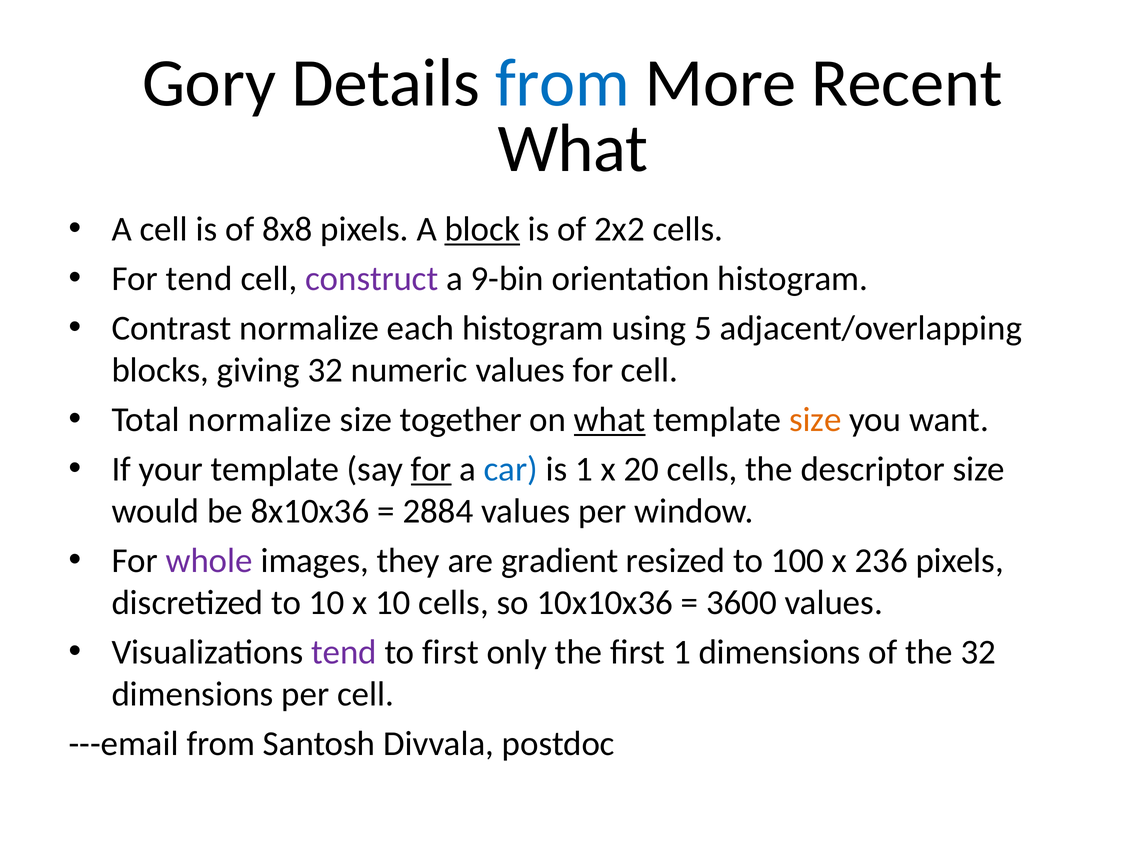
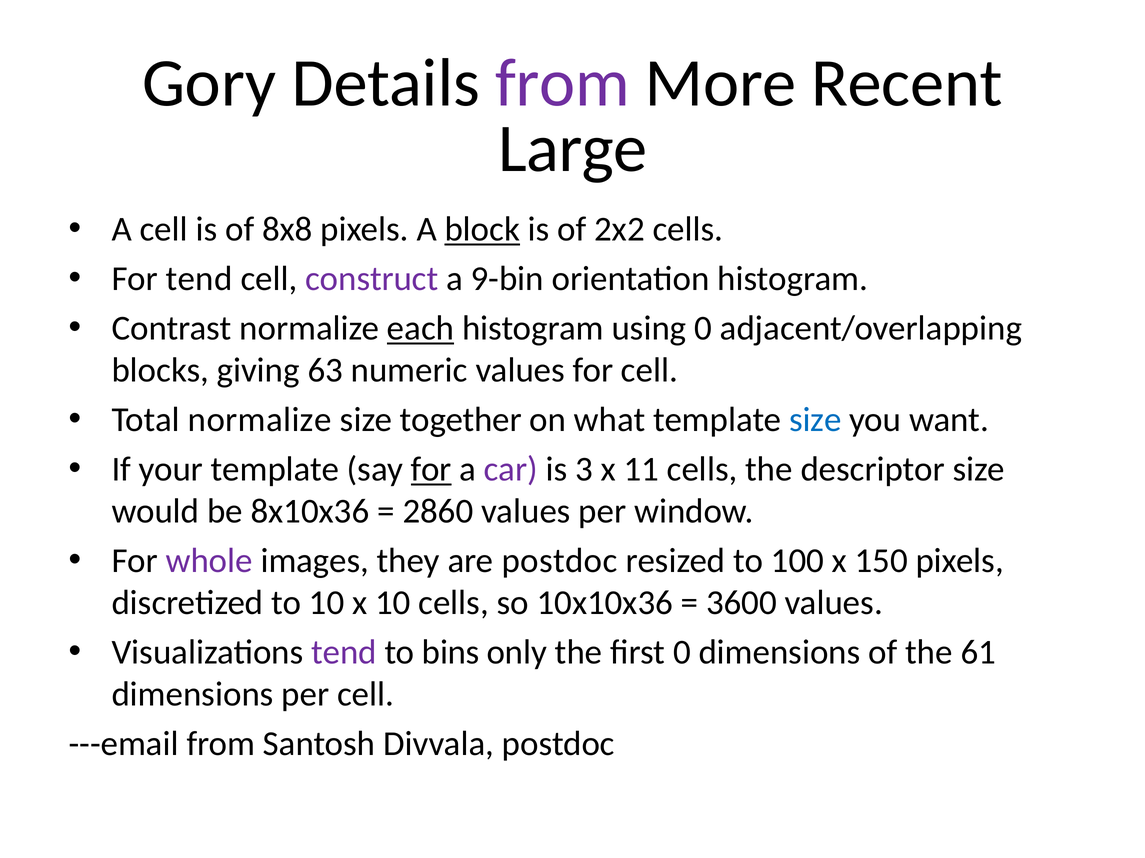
from at (563, 83) colour: blue -> purple
What at (573, 149): What -> Large
each underline: none -> present
using 5: 5 -> 0
giving 32: 32 -> 63
what at (610, 420) underline: present -> none
size at (815, 420) colour: orange -> blue
car colour: blue -> purple
is 1: 1 -> 3
20: 20 -> 11
2884: 2884 -> 2860
are gradient: gradient -> postdoc
236: 236 -> 150
to first: first -> bins
first 1: 1 -> 0
the 32: 32 -> 61
